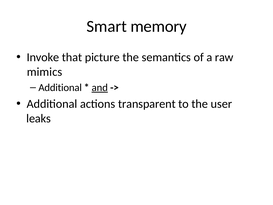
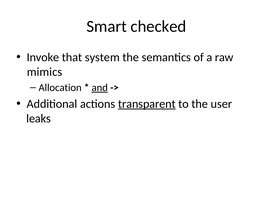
memory: memory -> checked
picture: picture -> system
Additional at (60, 88): Additional -> Allocation
transparent underline: none -> present
